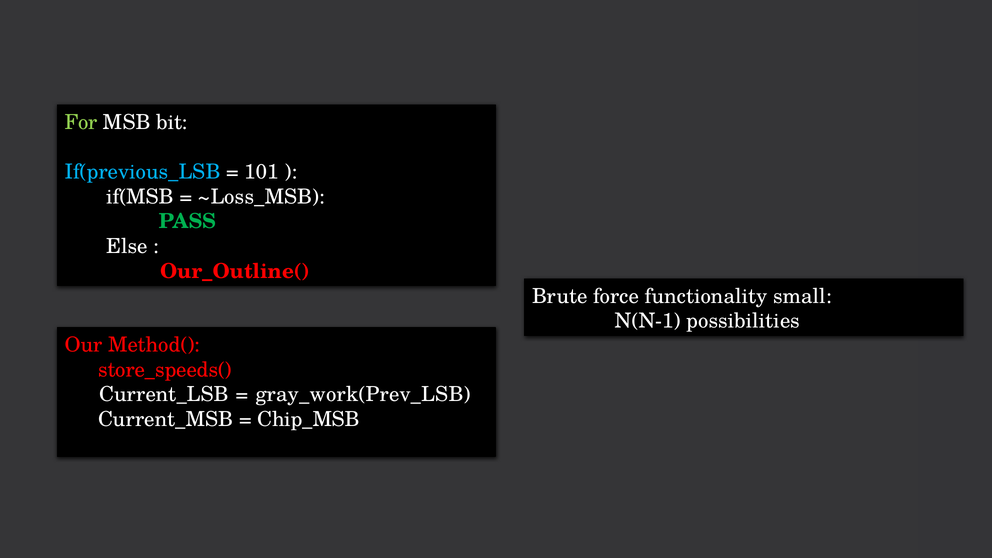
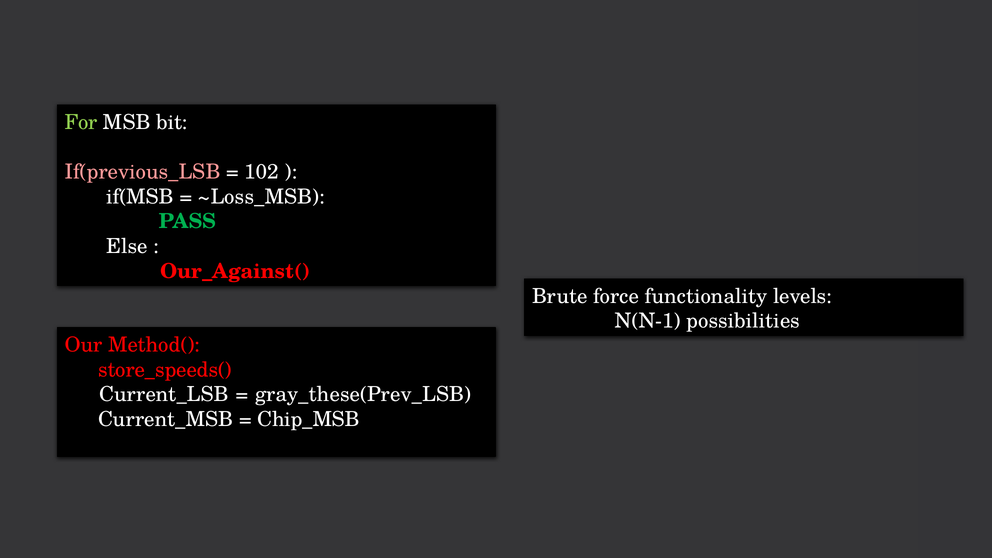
If(previous_LSB colour: light blue -> pink
101: 101 -> 102
Our_Outline(: Our_Outline( -> Our_Against(
small: small -> levels
gray_work(Prev_LSB: gray_work(Prev_LSB -> gray_these(Prev_LSB
